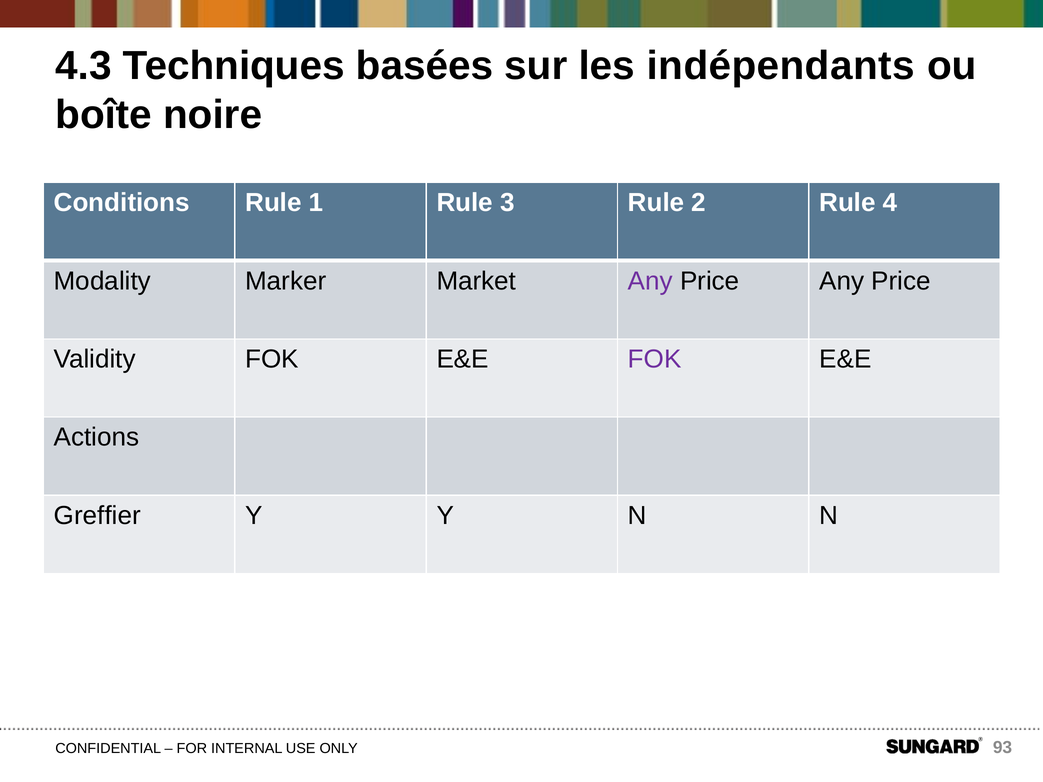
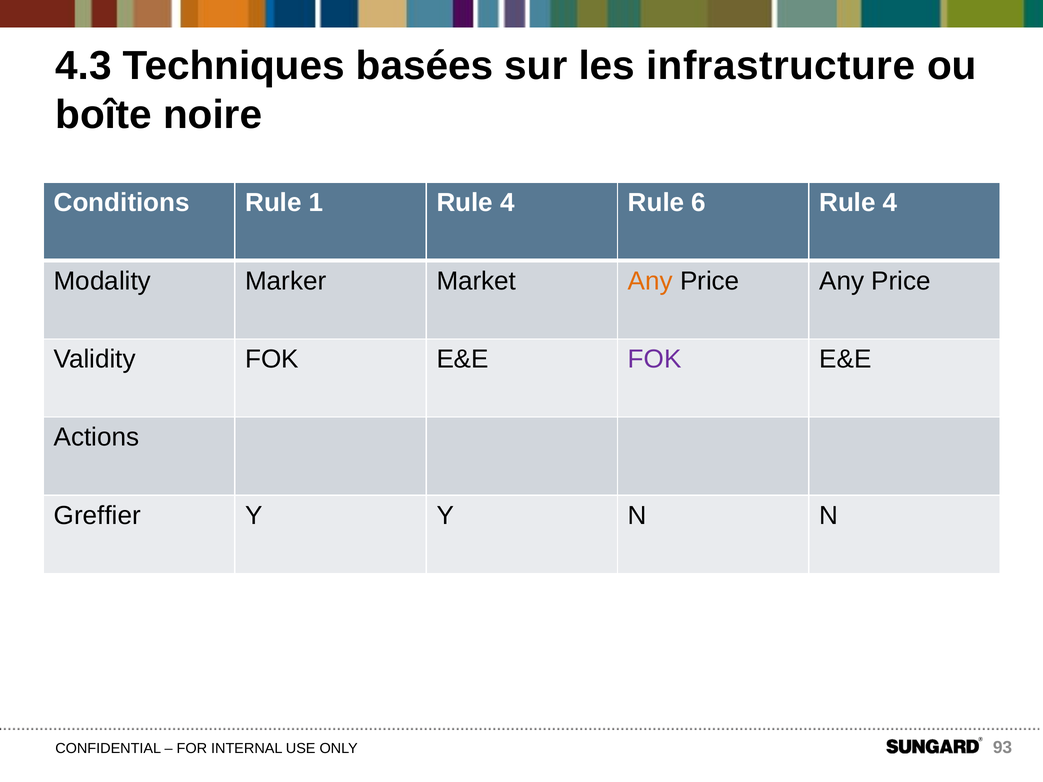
indépendants: indépendants -> infrastructure
1 Rule 3: 3 -> 4
2: 2 -> 6
Any at (650, 281) colour: purple -> orange
